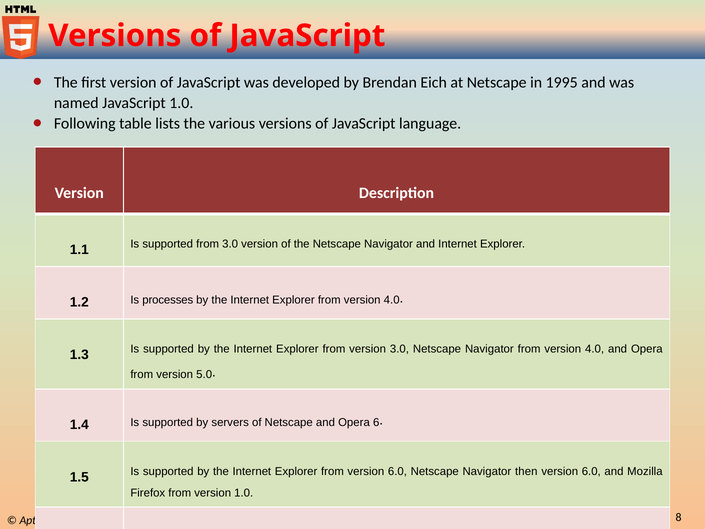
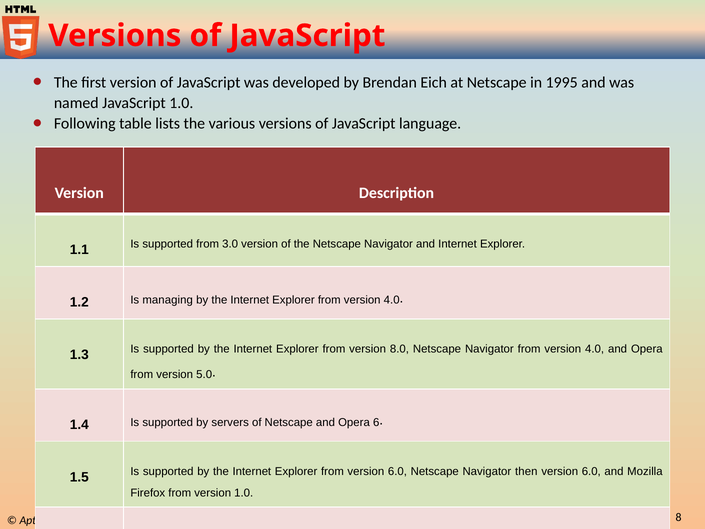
processes: processes -> managing
version 3.0: 3.0 -> 8.0
